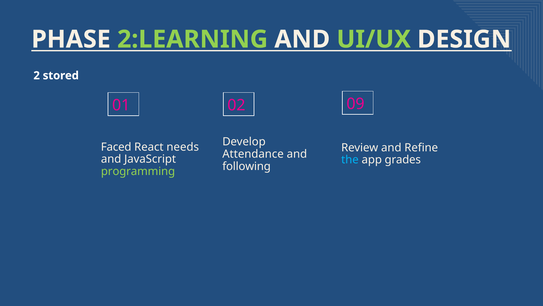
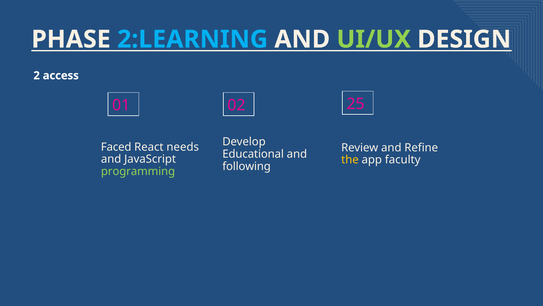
2:LEARNING colour: light green -> light blue
stored: stored -> access
09: 09 -> 25
Attendance: Attendance -> Educational
the colour: light blue -> yellow
grades: grades -> faculty
